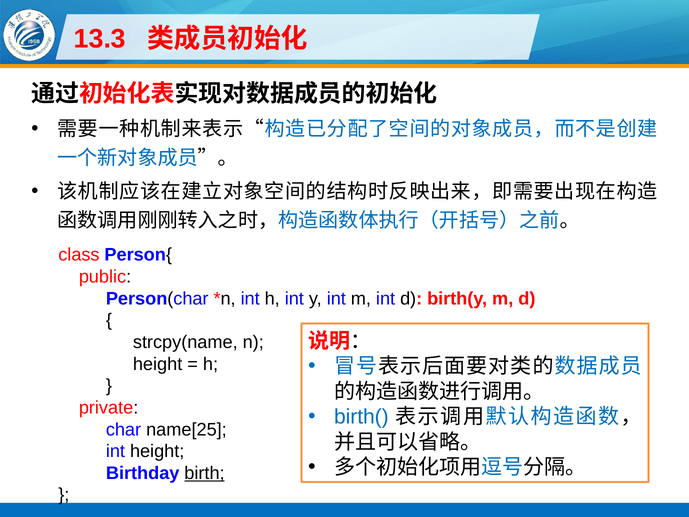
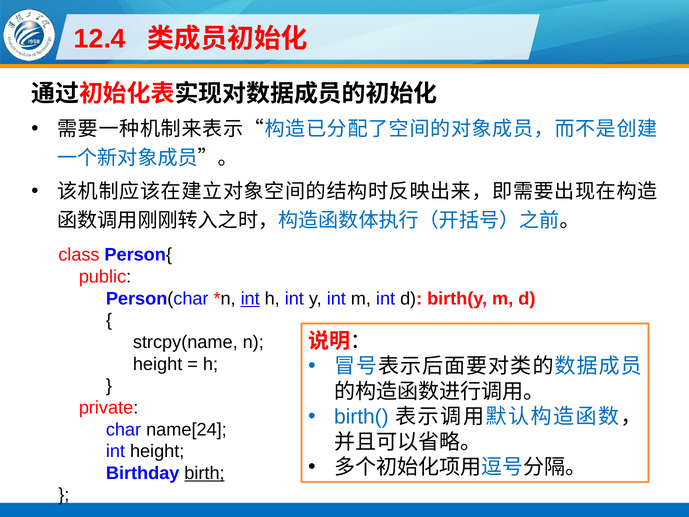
13.3: 13.3 -> 12.4
int at (250, 298) underline: none -> present
name[25: name[25 -> name[24
